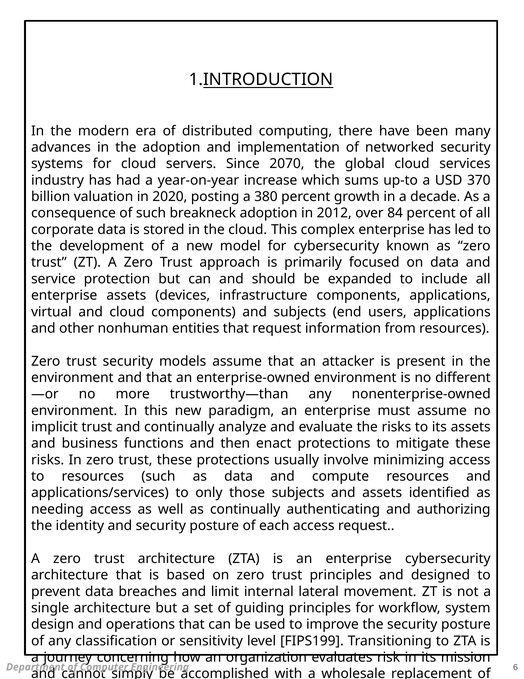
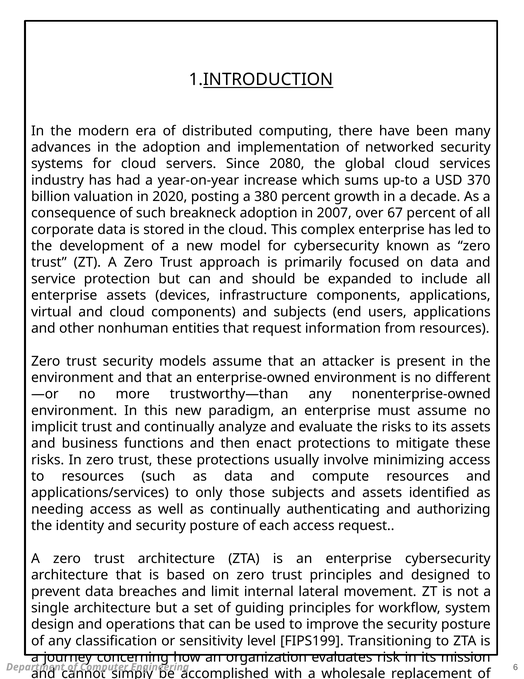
2070: 2070 -> 2080
2012: 2012 -> 2007
84: 84 -> 67
